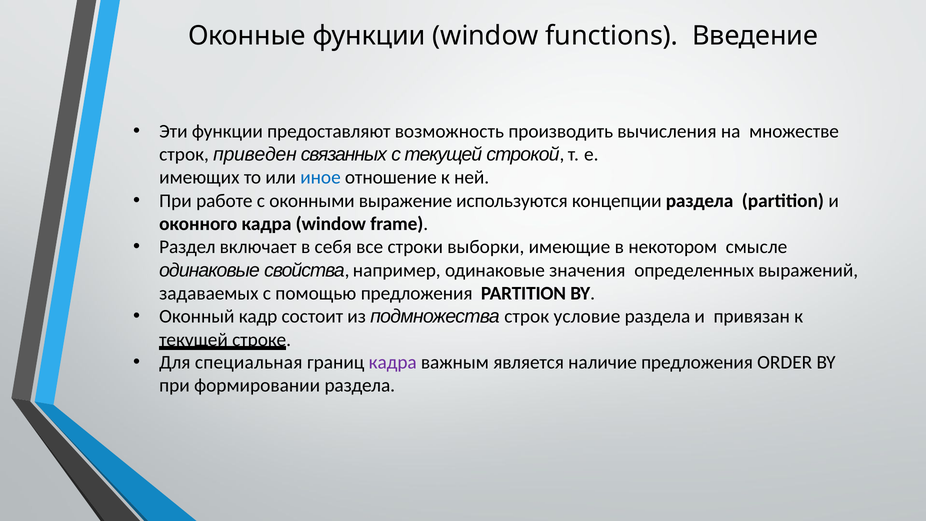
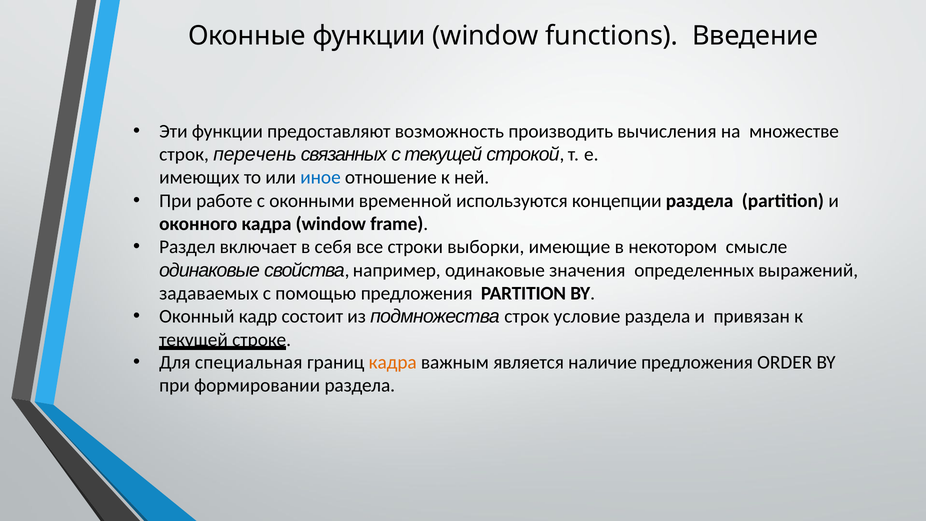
приведен: приведен -> перечень
выражение: выражение -> временной
кадра at (393, 362) colour: purple -> orange
